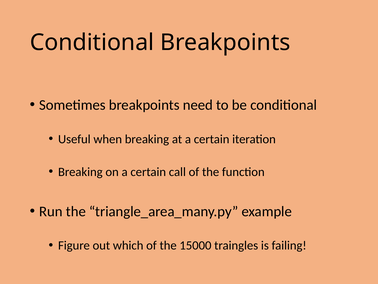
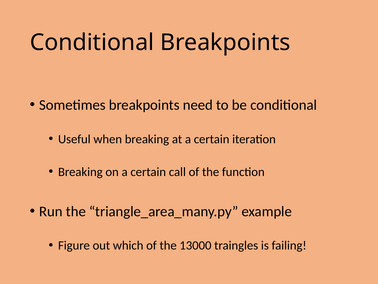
15000: 15000 -> 13000
